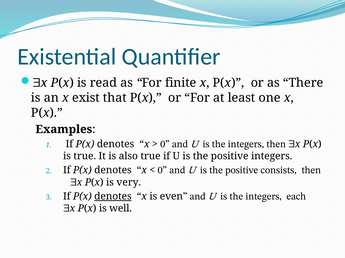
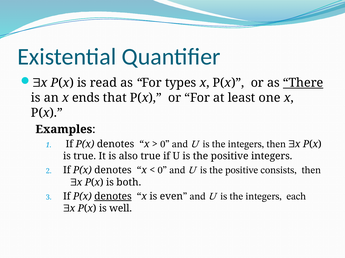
finite: finite -> types
There underline: none -> present
exist: exist -> ends
very: very -> both
